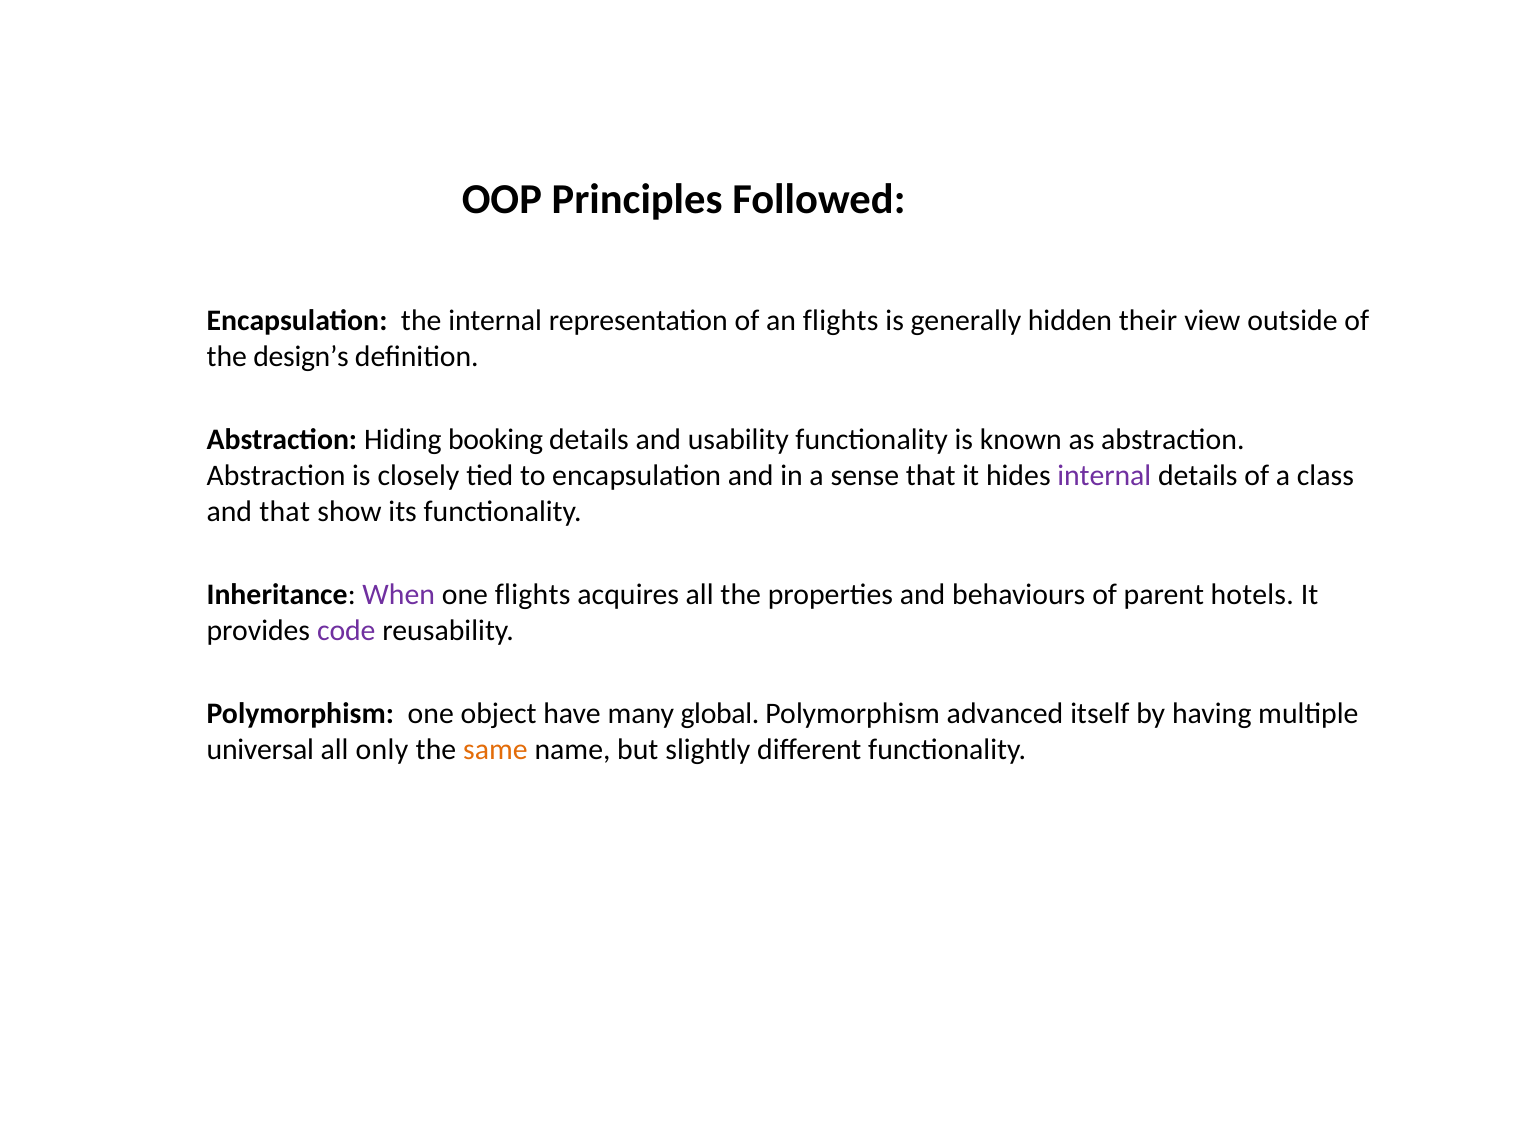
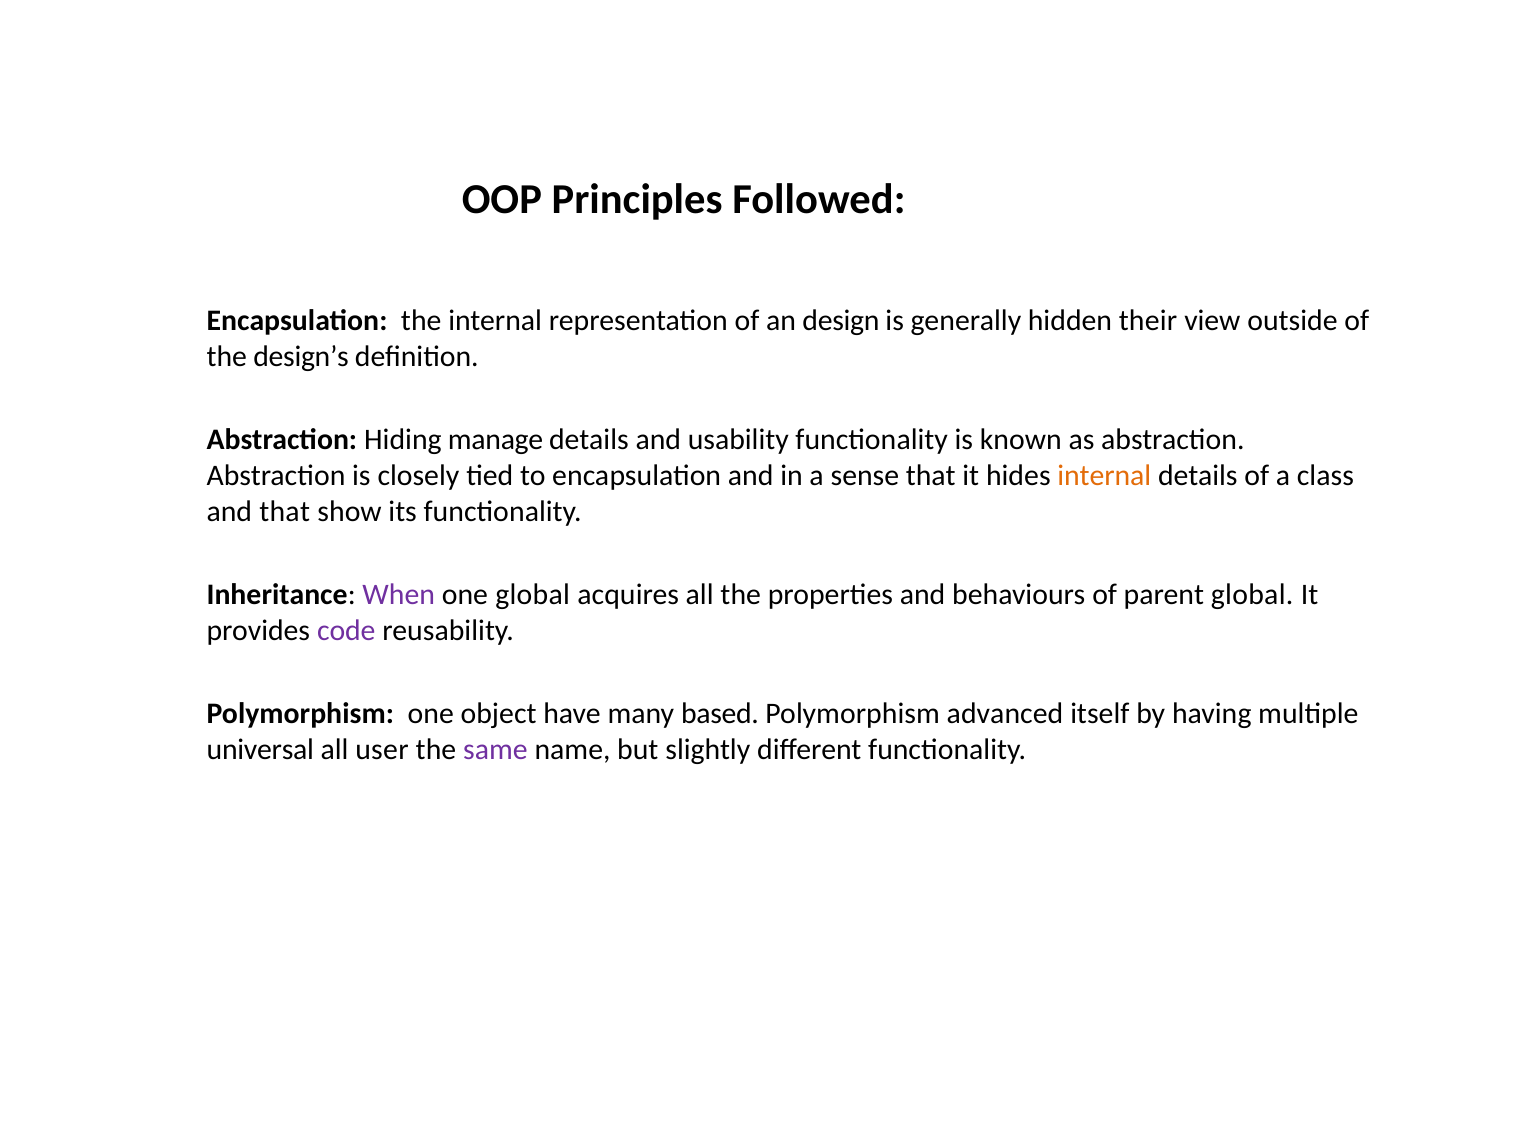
an flights: flights -> design
booking: booking -> manage
internal at (1104, 476) colour: purple -> orange
one flights: flights -> global
parent hotels: hotels -> global
global: global -> based
only: only -> user
same colour: orange -> purple
